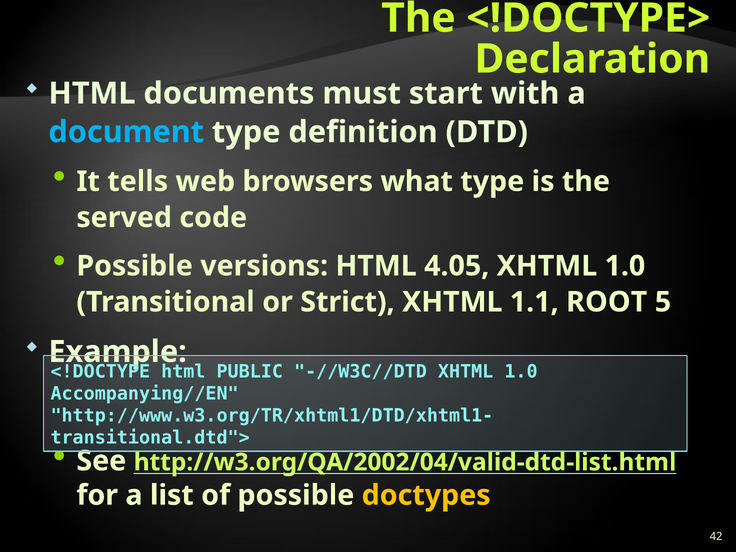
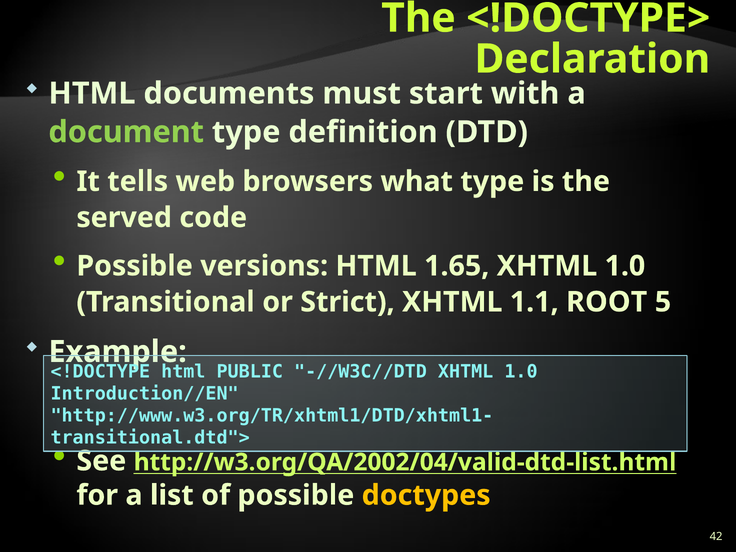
document colour: light blue -> light green
4.05: 4.05 -> 1.65
Accompanying//EN: Accompanying//EN -> Introduction//EN
